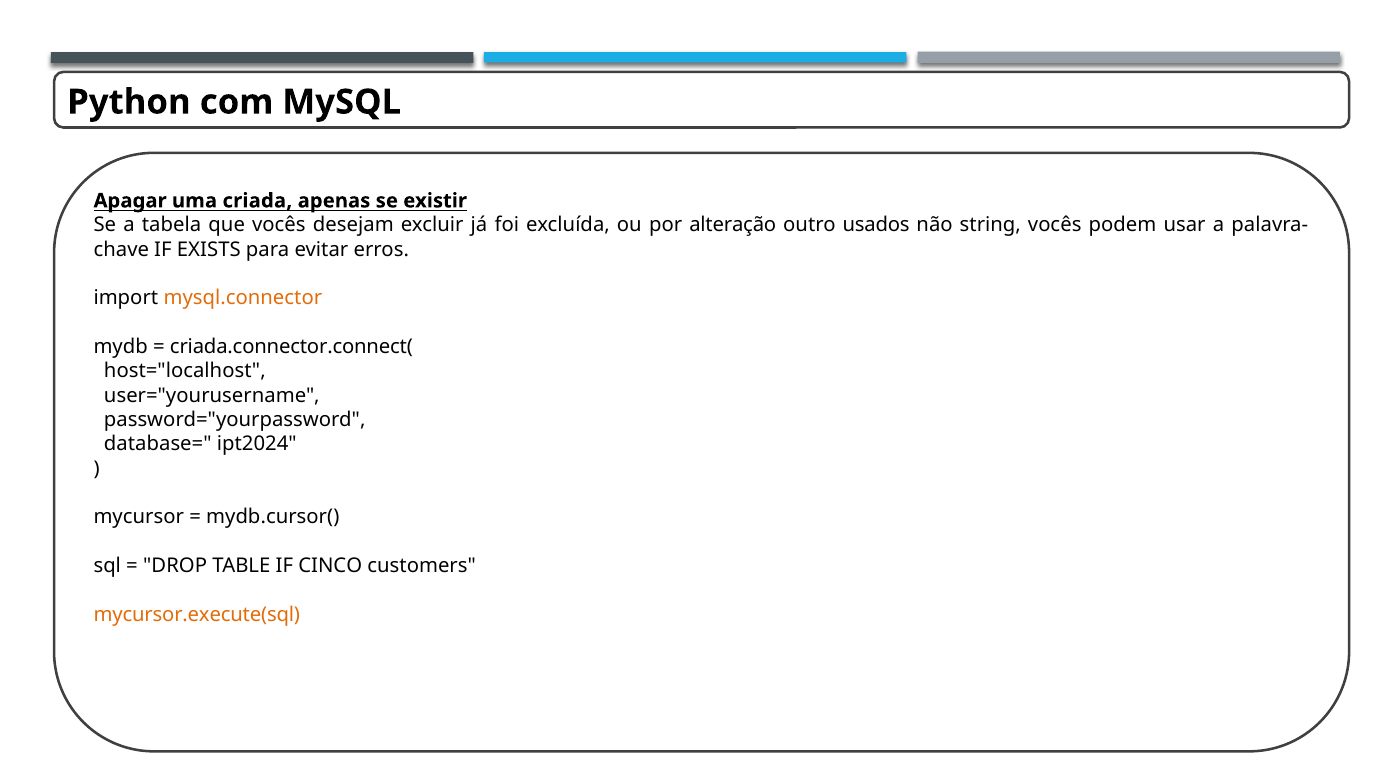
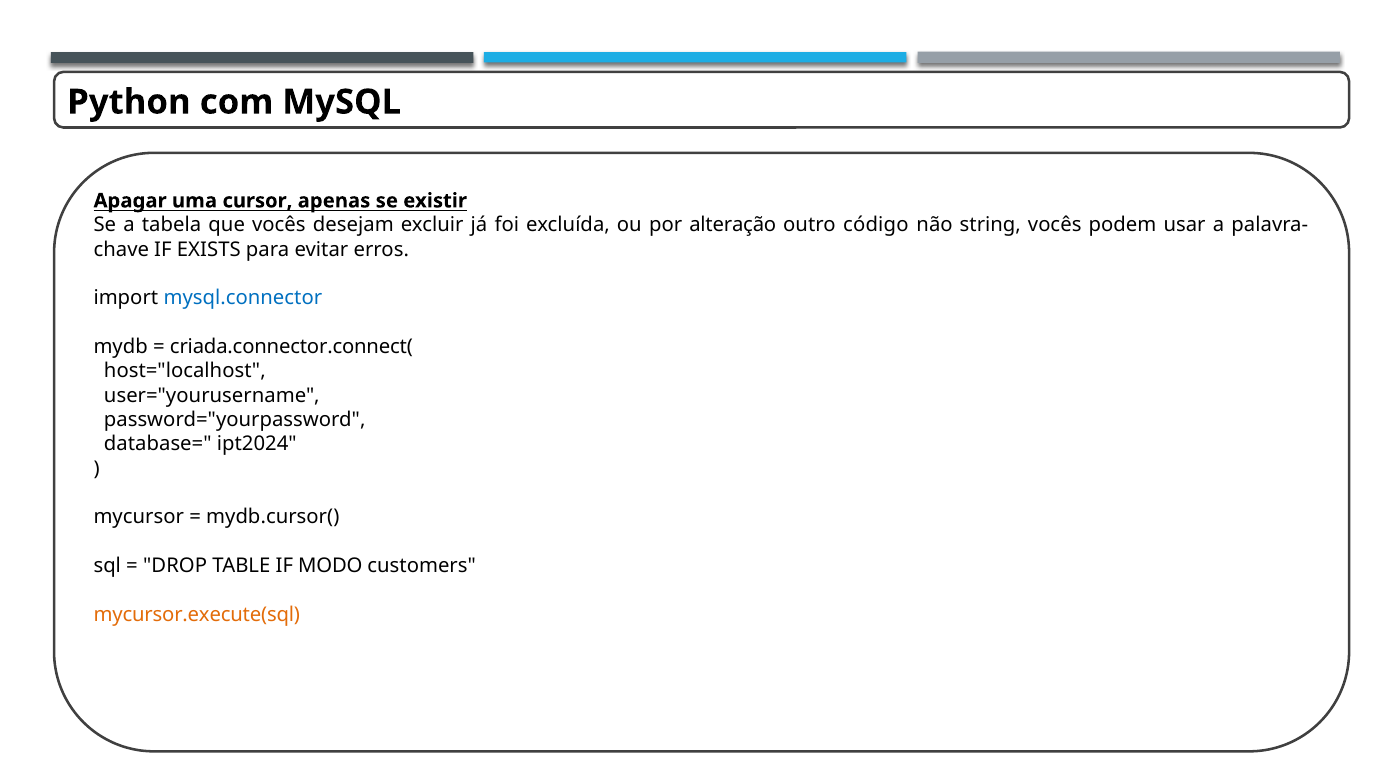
criada: criada -> cursor
usados: usados -> código
mysql.connector colour: orange -> blue
CINCO: CINCO -> MODO
